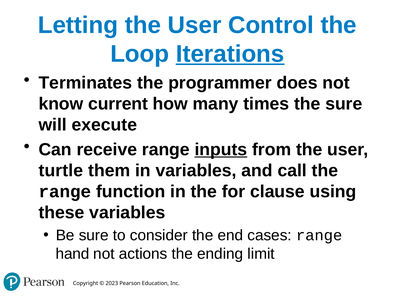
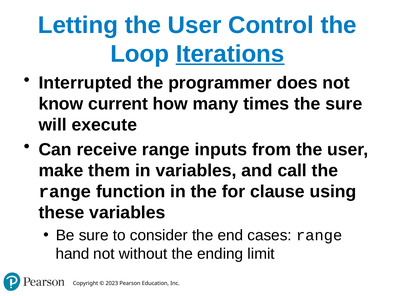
Terminates: Terminates -> Interrupted
inputs underline: present -> none
turtle: turtle -> make
actions: actions -> without
